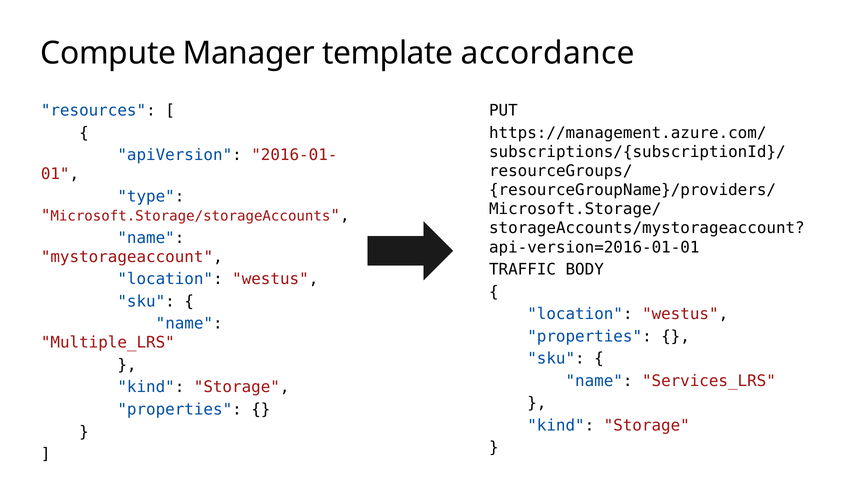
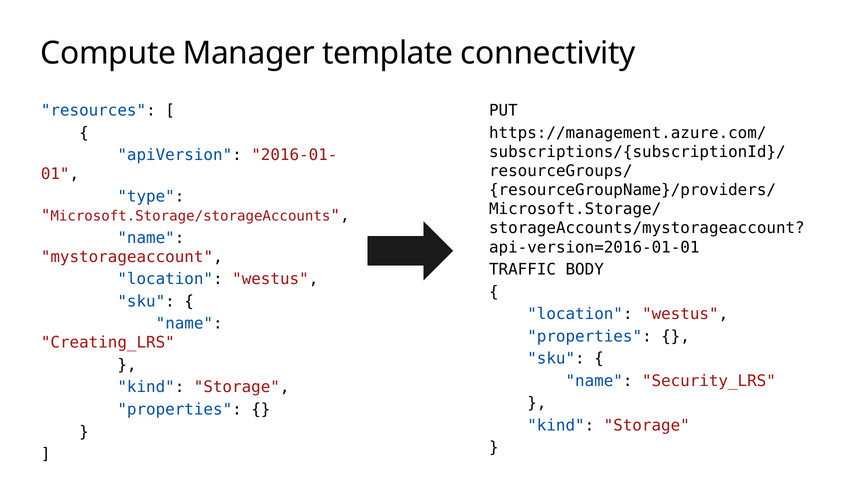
accordance: accordance -> connectivity
Multiple_LRS: Multiple_LRS -> Creating_LRS
Services_LRS: Services_LRS -> Security_LRS
